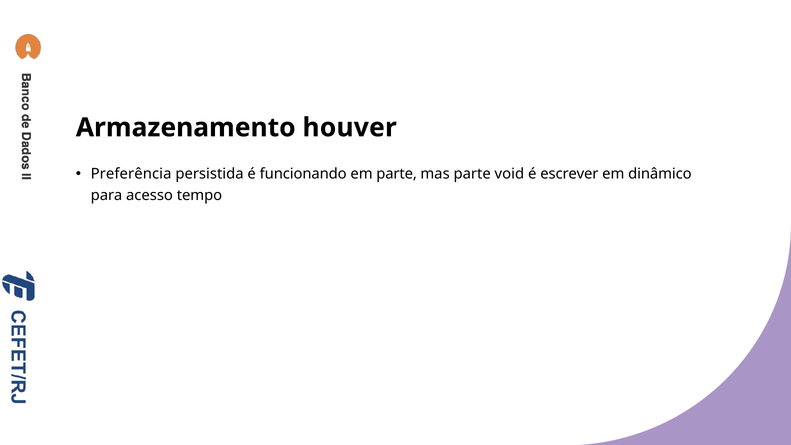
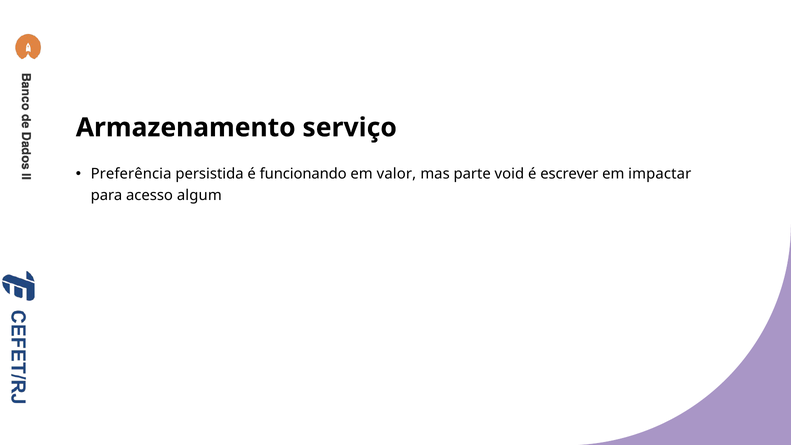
houver: houver -> serviço
em parte: parte -> valor
dinâmico: dinâmico -> impactar
tempo: tempo -> algum
